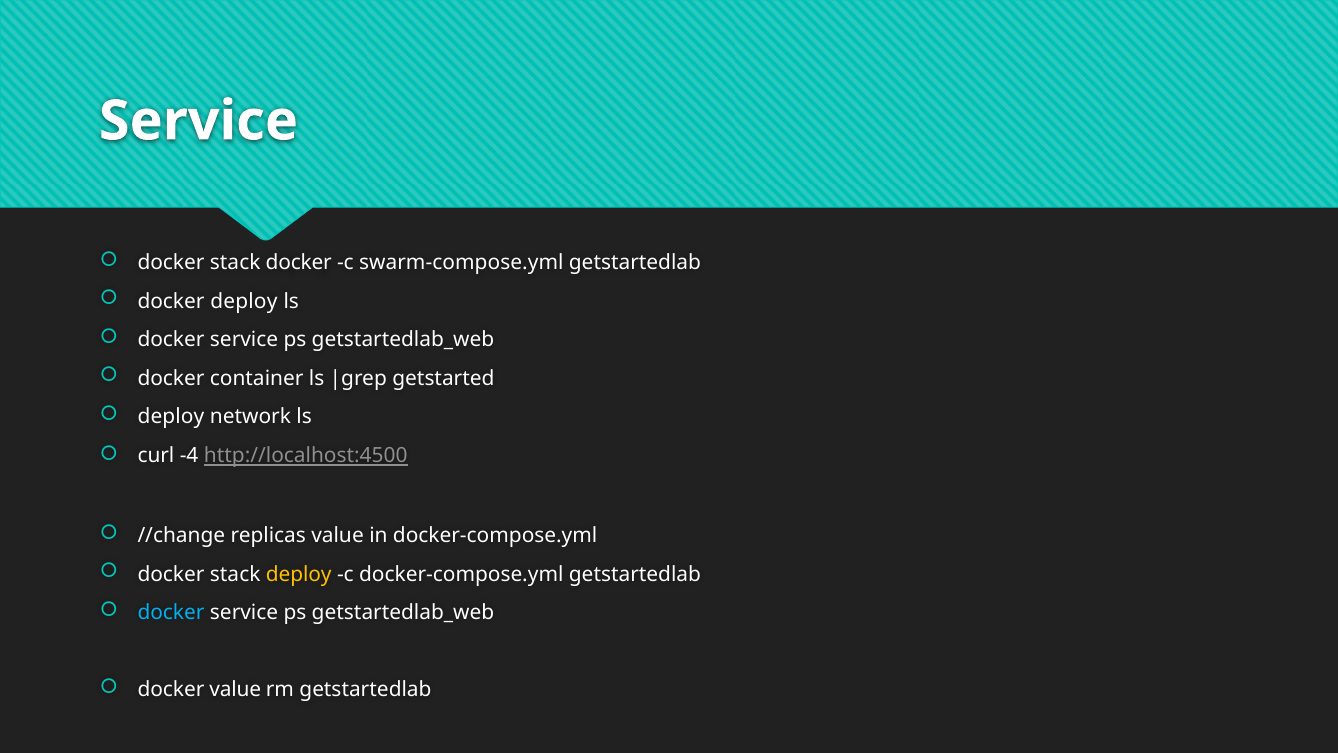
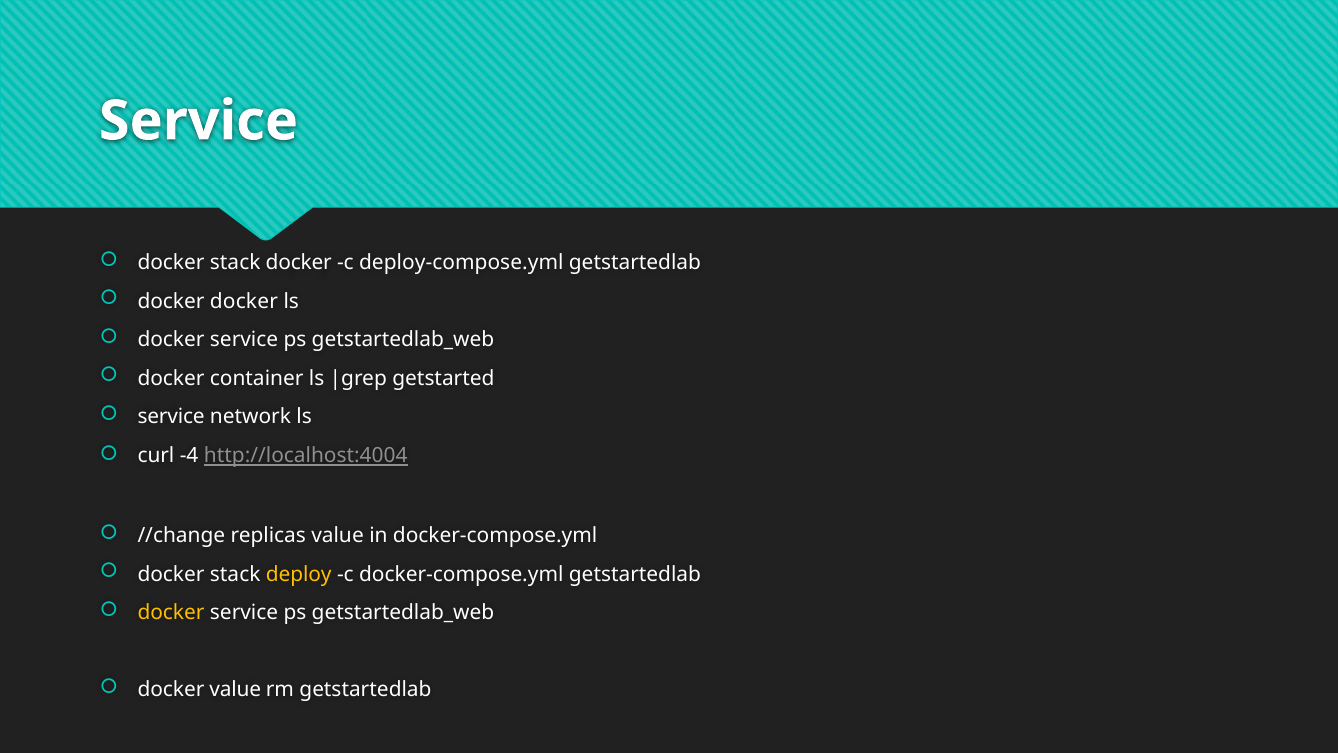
swarm-compose.yml: swarm-compose.yml -> deploy-compose.yml
docker deploy: deploy -> docker
deploy at (171, 417): deploy -> service
http://localhost:4500: http://localhost:4500 -> http://localhost:4004
docker at (171, 613) colour: light blue -> yellow
